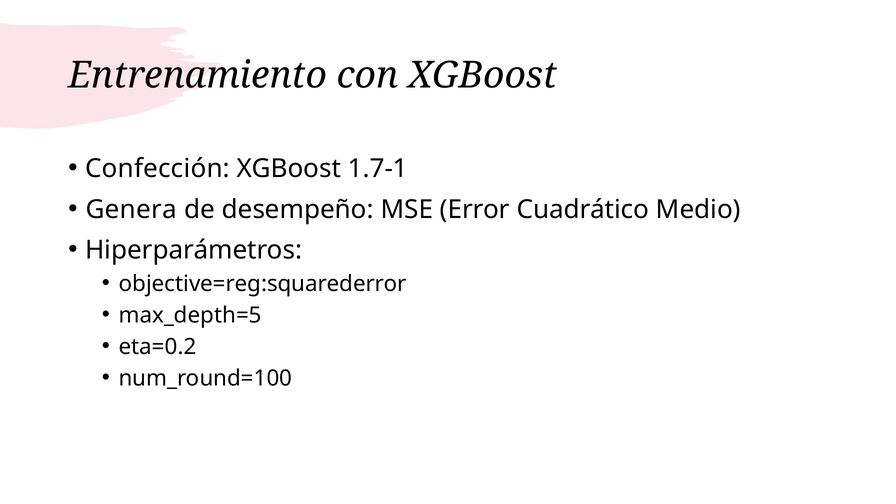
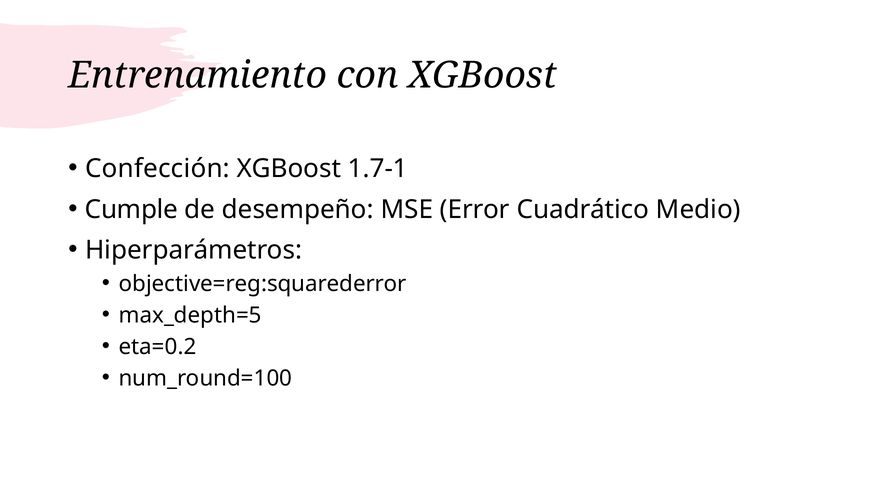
Genera: Genera -> Cumple
